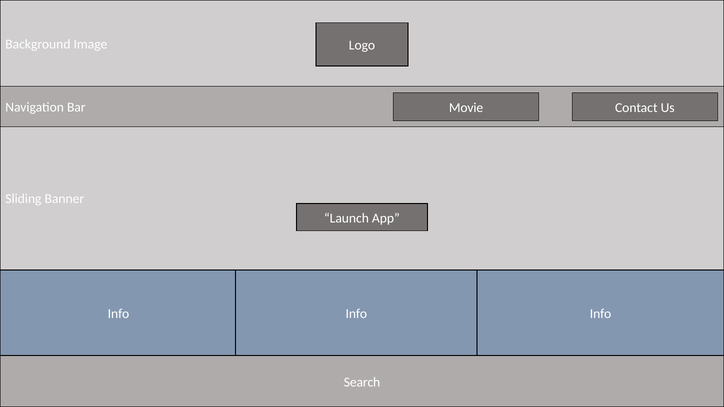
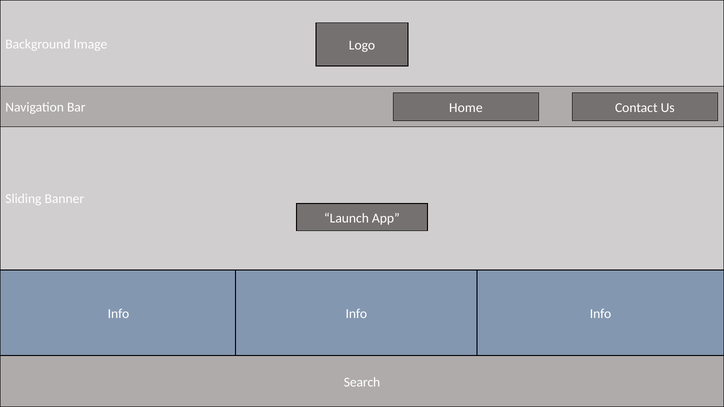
Movie: Movie -> Home
